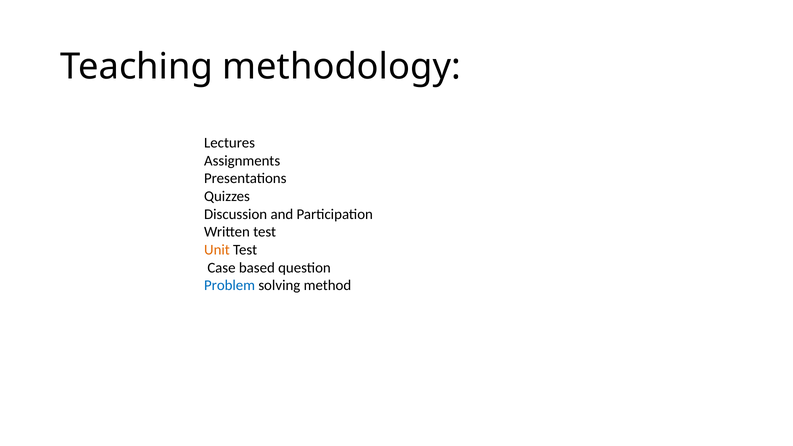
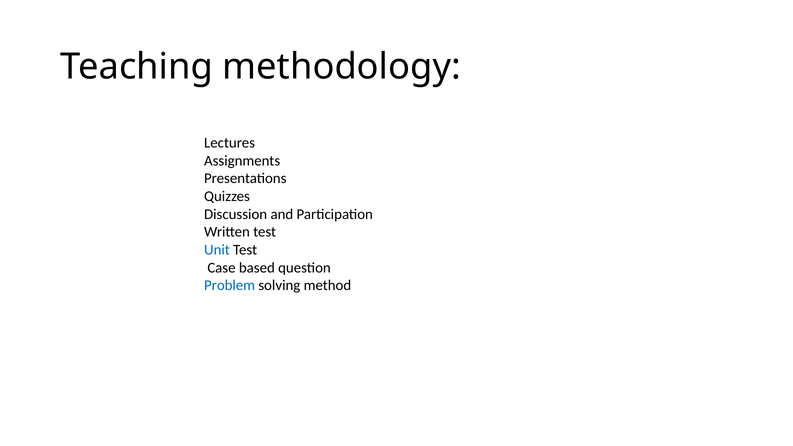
Unit colour: orange -> blue
